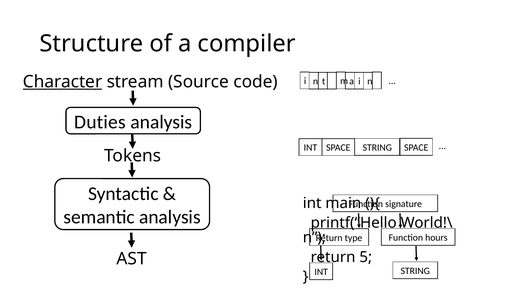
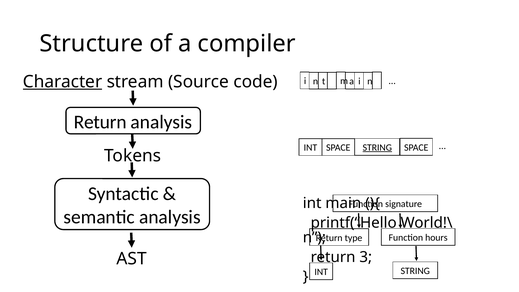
Duties at (100, 122): Duties -> Return
STRING at (377, 148) underline: none -> present
5: 5 -> 3
